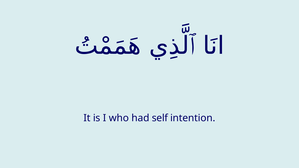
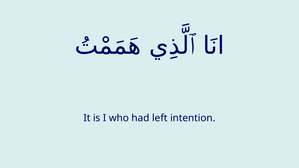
self: self -> left
